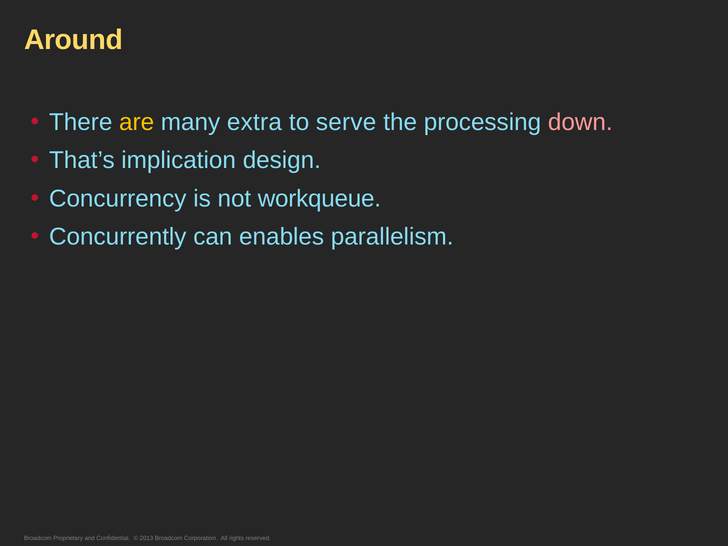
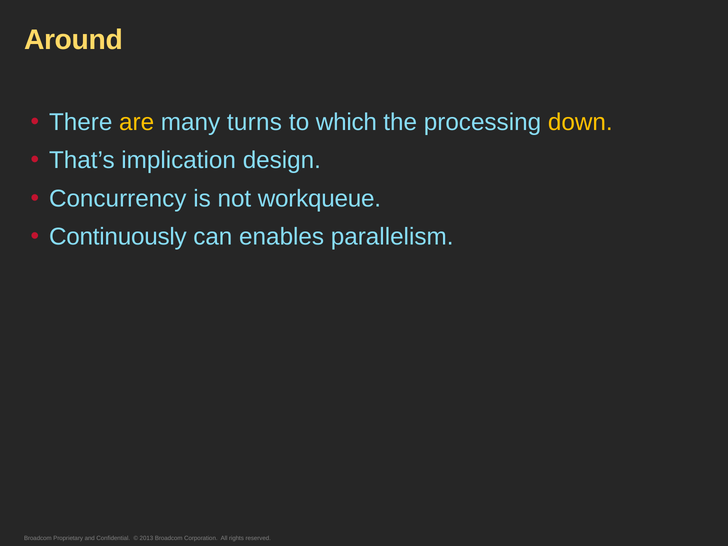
extra: extra -> turns
serve: serve -> which
down colour: pink -> yellow
Concurrently: Concurrently -> Continuously
